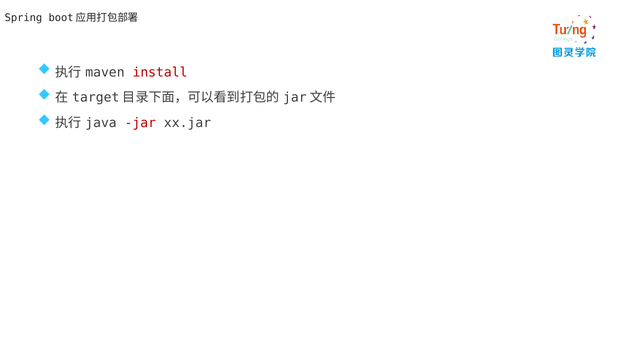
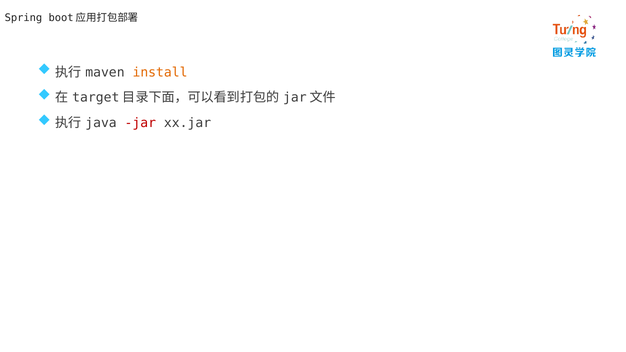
install colour: red -> orange
